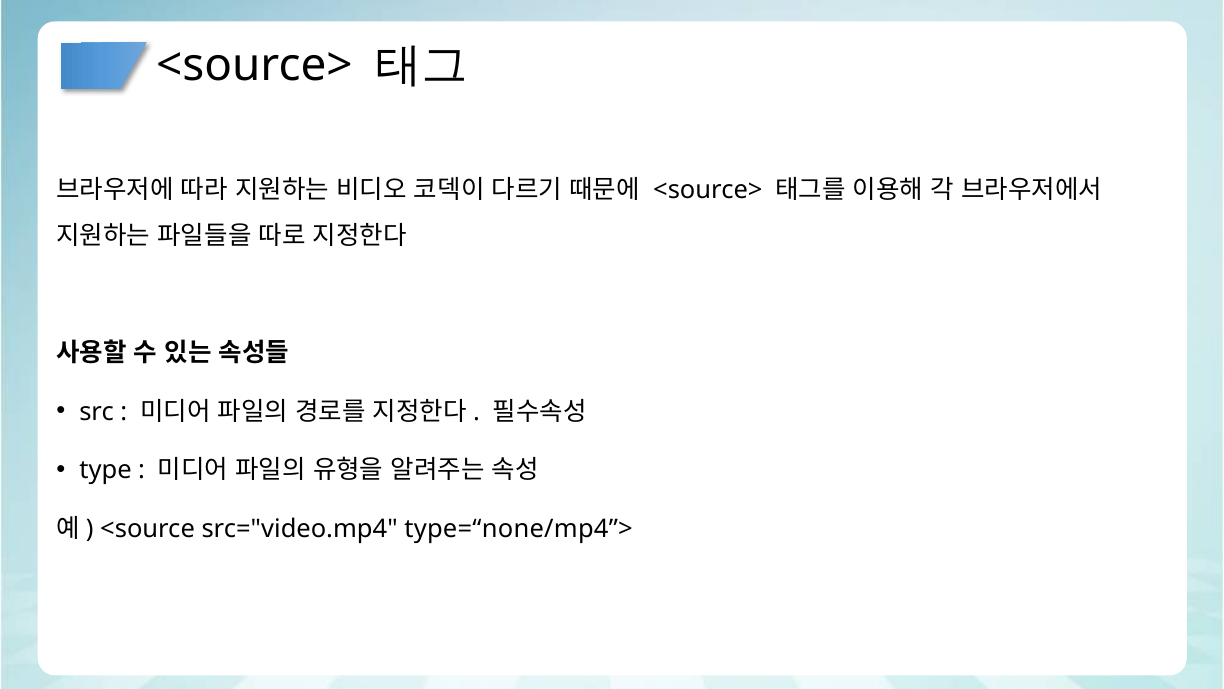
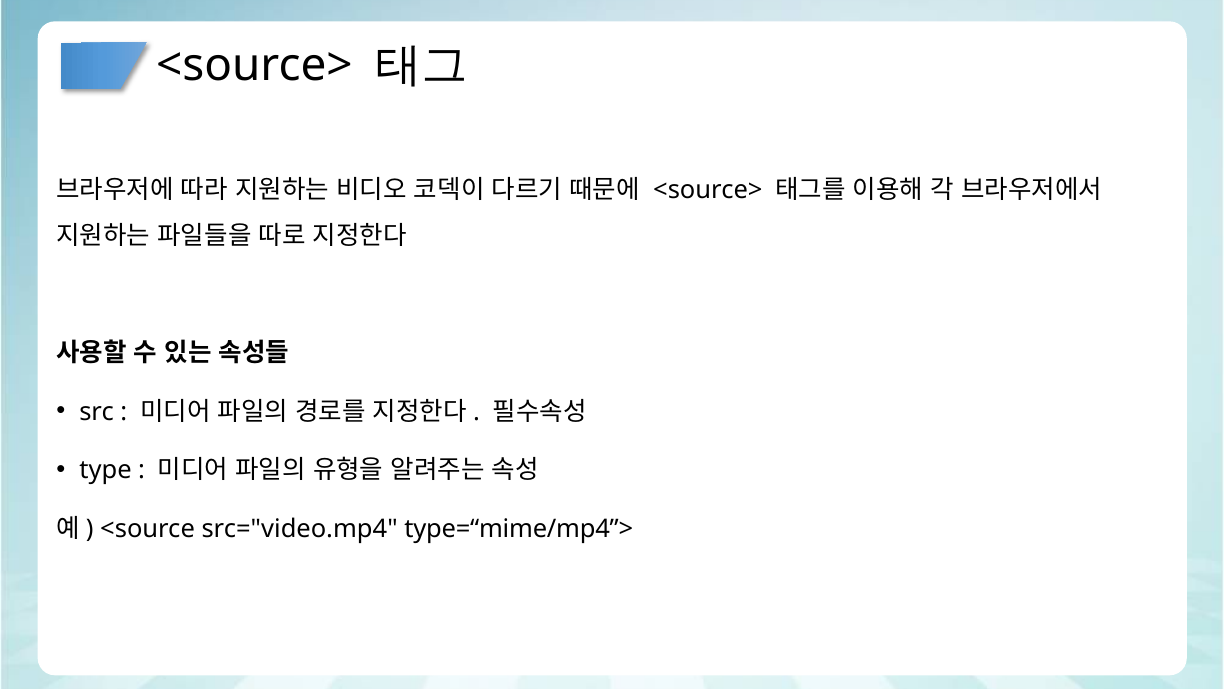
type=“none/mp4”>: type=“none/mp4”> -> type=“mime/mp4”>
